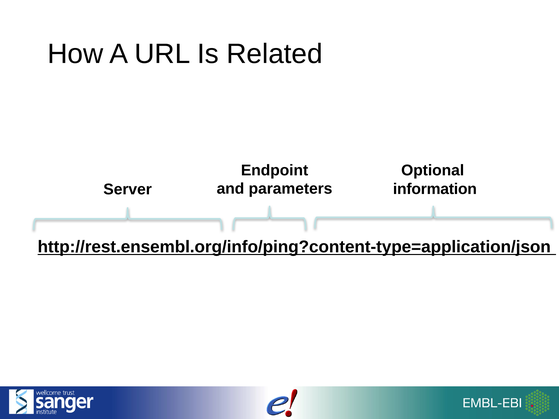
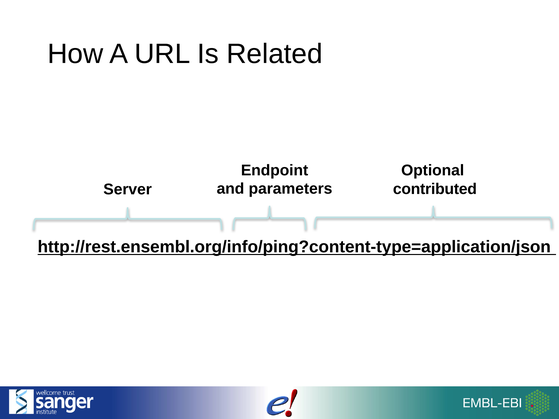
information: information -> contributed
